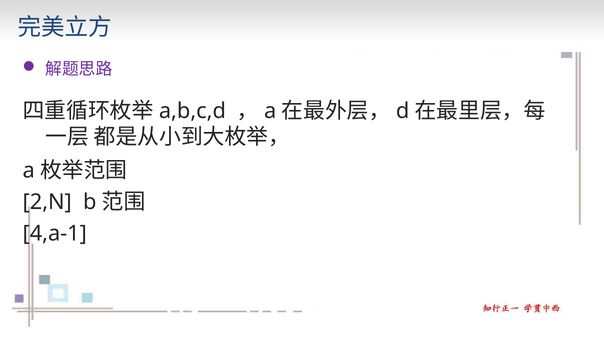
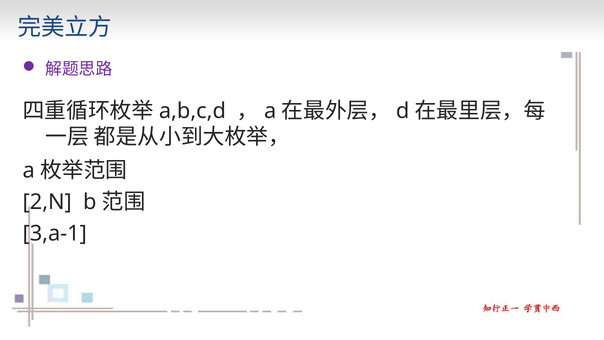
4,a-1: 4,a-1 -> 3,a-1
